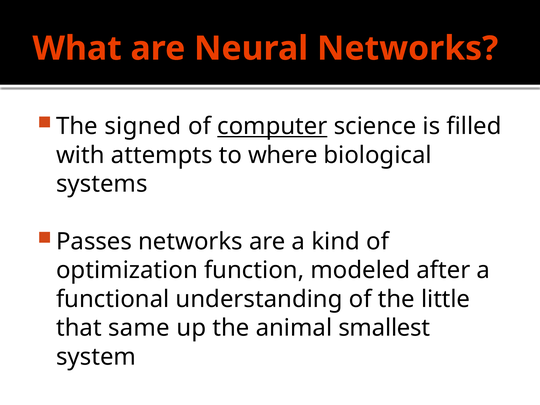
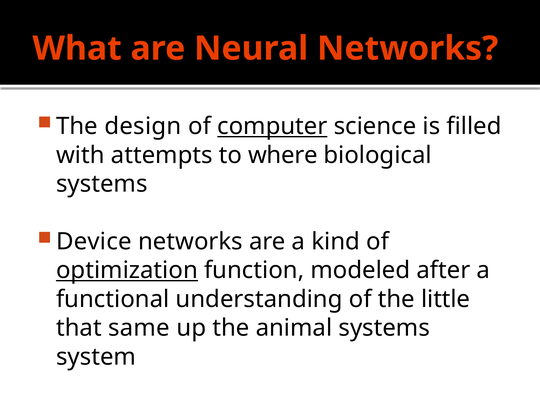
signed: signed -> design
Passes: Passes -> Device
optimization underline: none -> present
animal smallest: smallest -> systems
